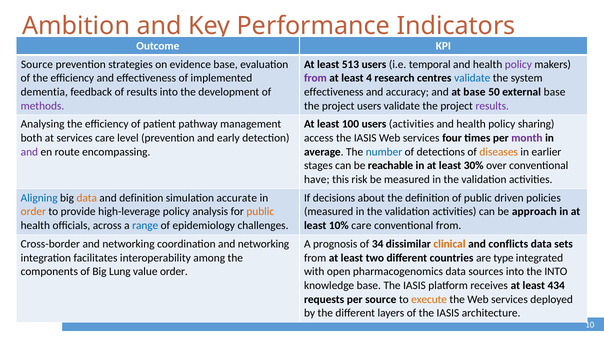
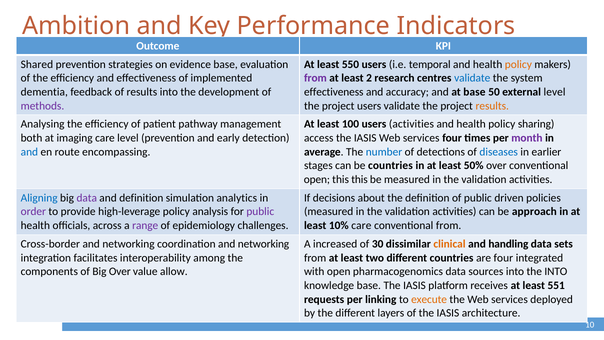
Source at (37, 64): Source -> Shared
513: 513 -> 550
policy at (518, 64) colour: purple -> orange
4: 4 -> 2
external base: base -> level
results at (492, 106) colour: purple -> orange
at services: services -> imaging
and at (29, 152) colour: purple -> blue
diseases colour: orange -> blue
be reachable: reachable -> countries
30%: 30% -> 50%
have at (317, 179): have -> open
this risk: risk -> this
data at (87, 198) colour: orange -> purple
accurate: accurate -> analytics
order at (33, 212) colour: orange -> purple
public at (260, 212) colour: orange -> purple
range colour: blue -> purple
prognosis: prognosis -> increased
34: 34 -> 30
conflicts: conflicts -> handling
are type: type -> four
Big Lung: Lung -> Over
value order: order -> allow
434: 434 -> 551
per source: source -> linking
